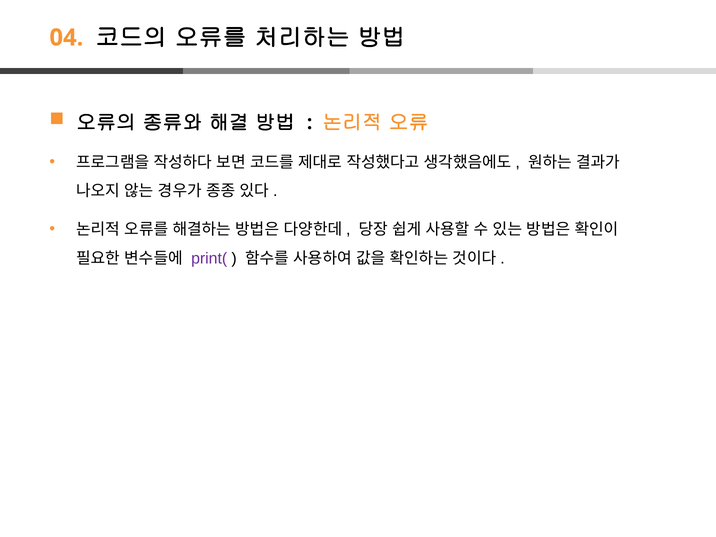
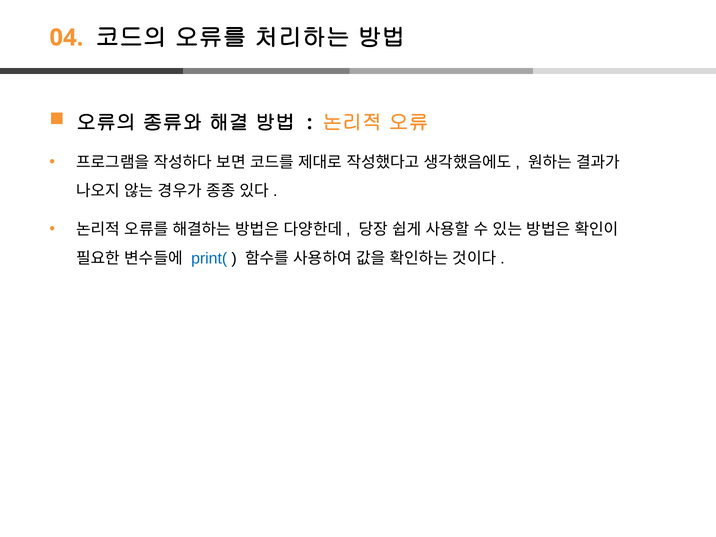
print( colour: purple -> blue
